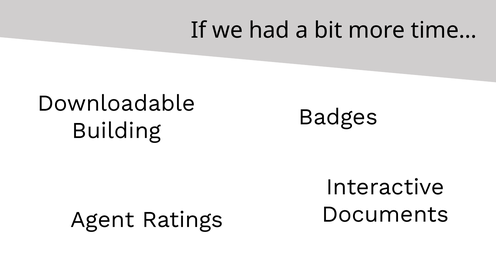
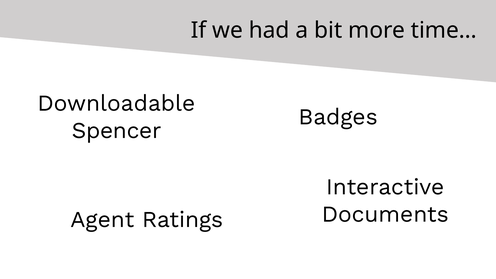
Building: Building -> Spencer
